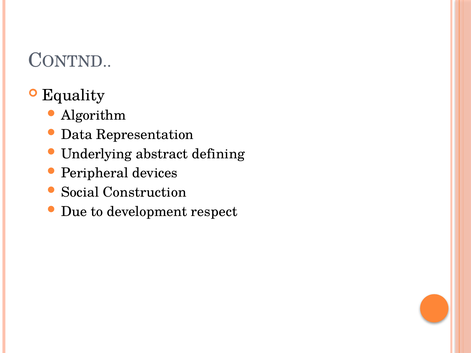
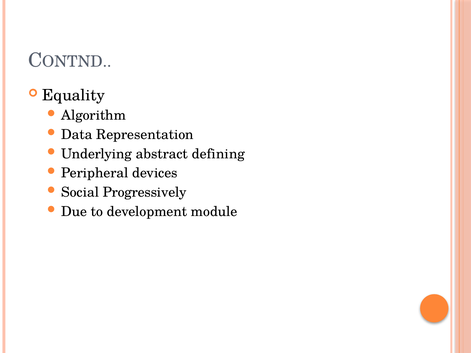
Construction: Construction -> Progressively
respect: respect -> module
